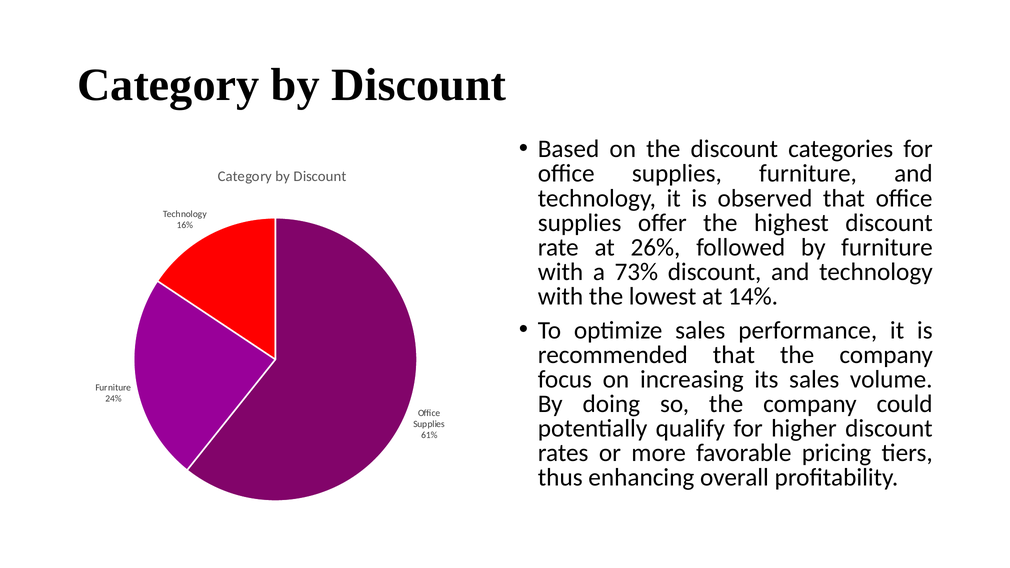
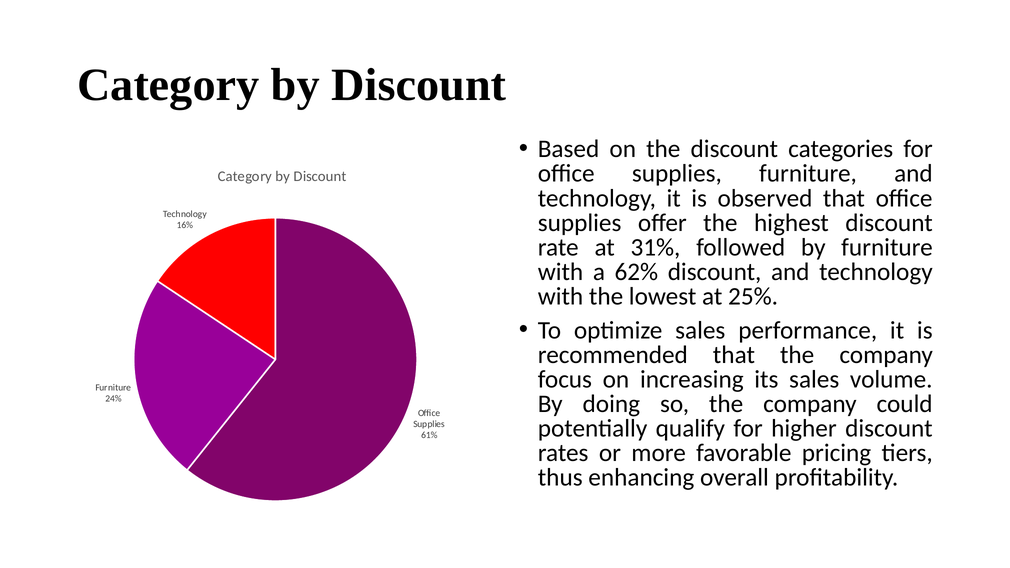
26%: 26% -> 31%
73%: 73% -> 62%
14%: 14% -> 25%
